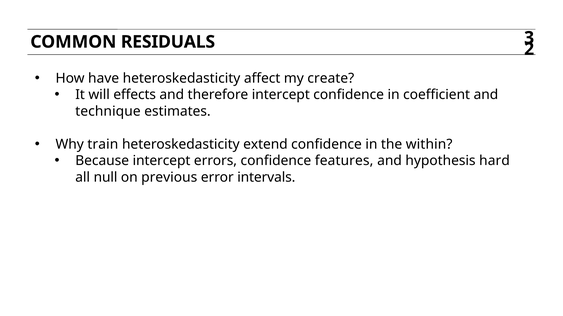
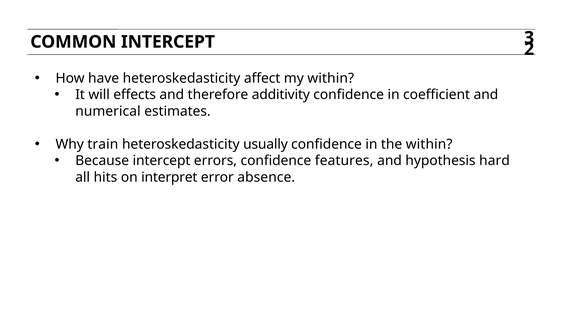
COMMON RESIDUALS: RESIDUALS -> INTERCEPT
my create: create -> within
therefore intercept: intercept -> additivity
technique: technique -> numerical
extend: extend -> usually
null: null -> hits
previous: previous -> interpret
intervals: intervals -> absence
